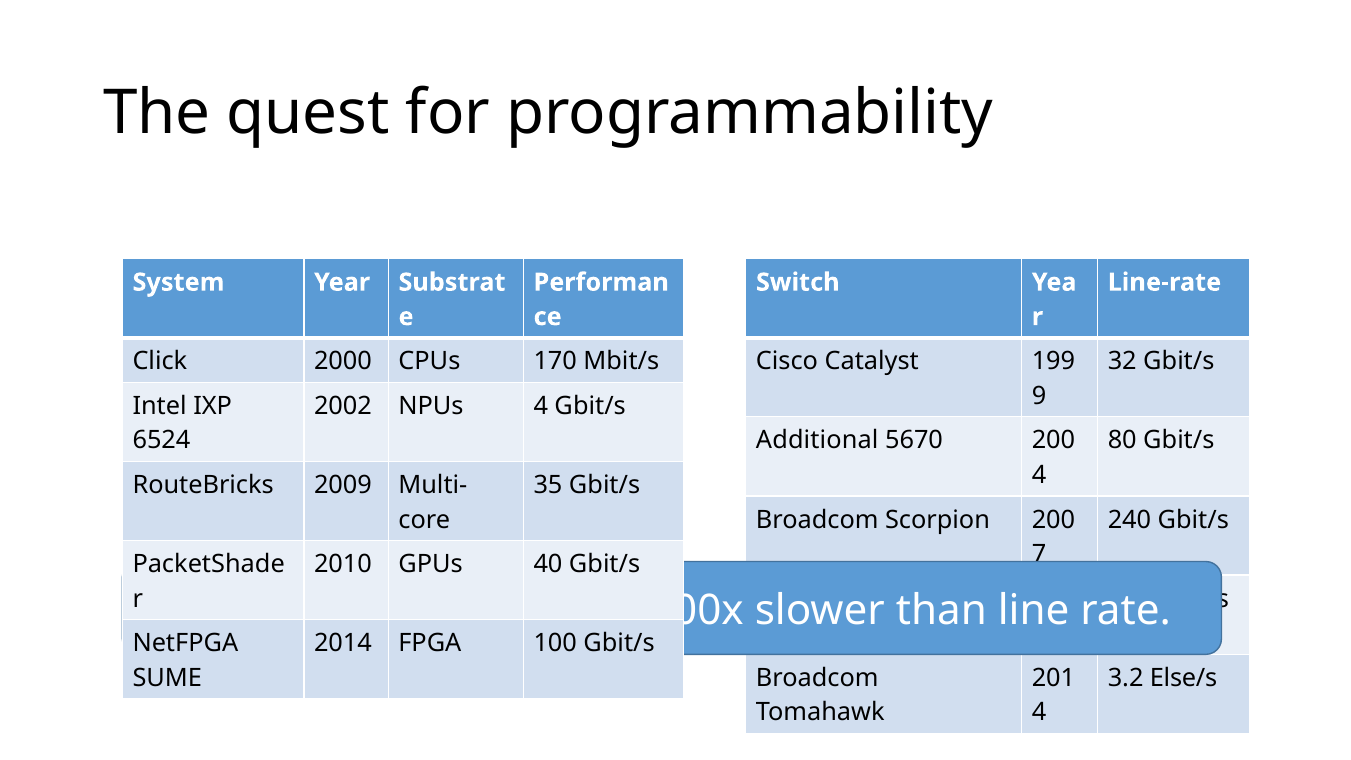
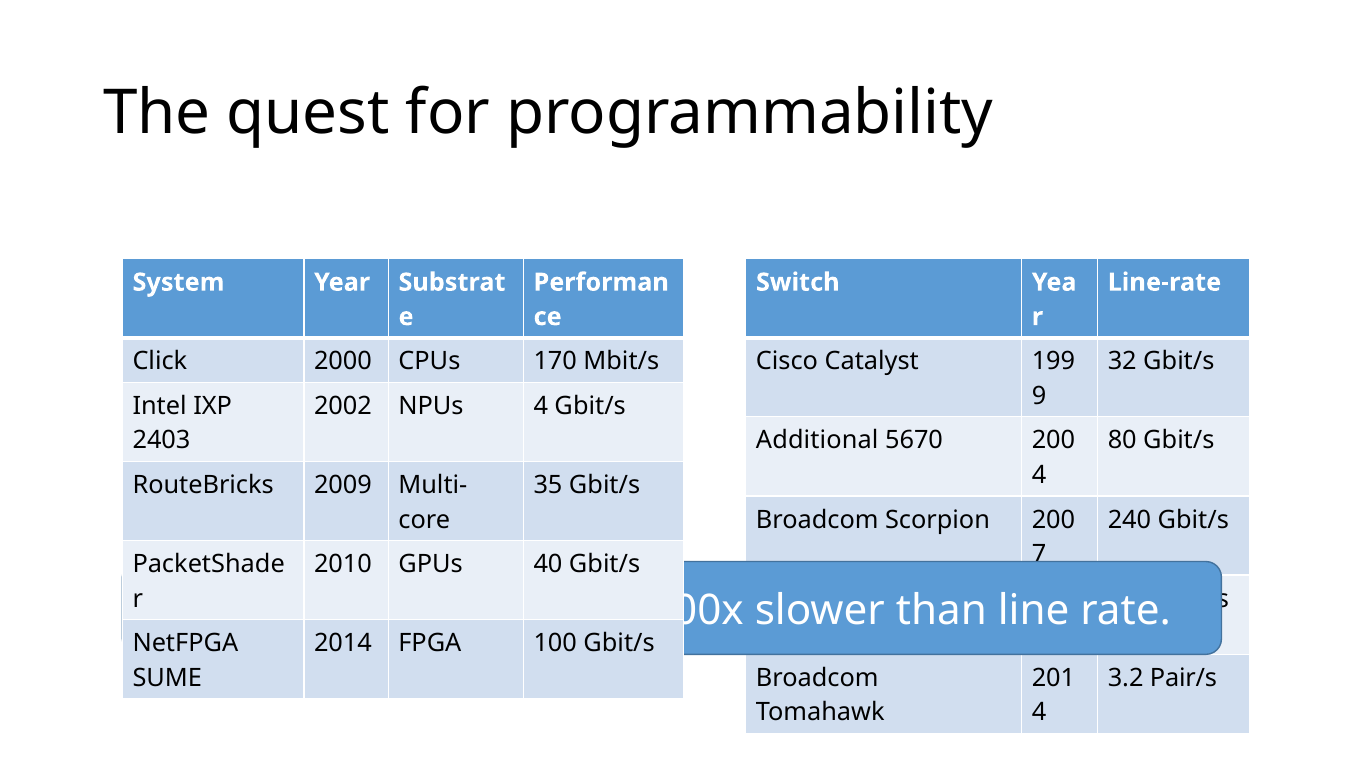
6524: 6524 -> 2403
Else/s: Else/s -> Pair/s
